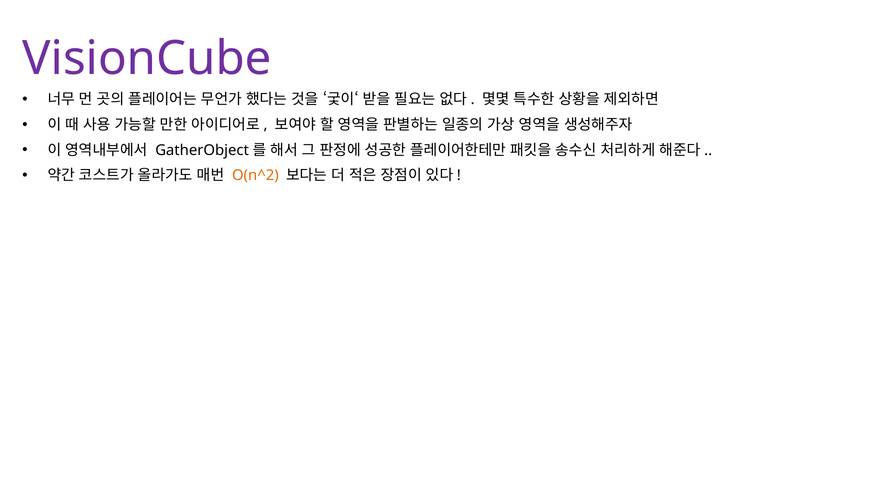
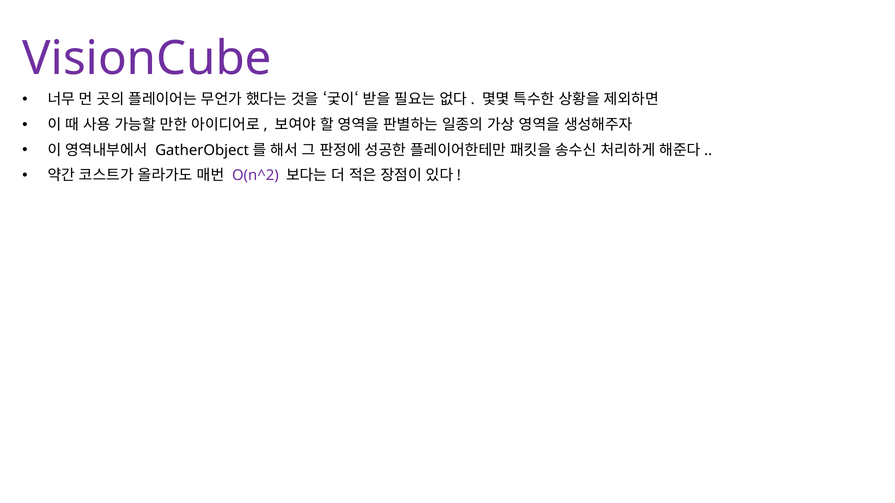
O(n^2 colour: orange -> purple
